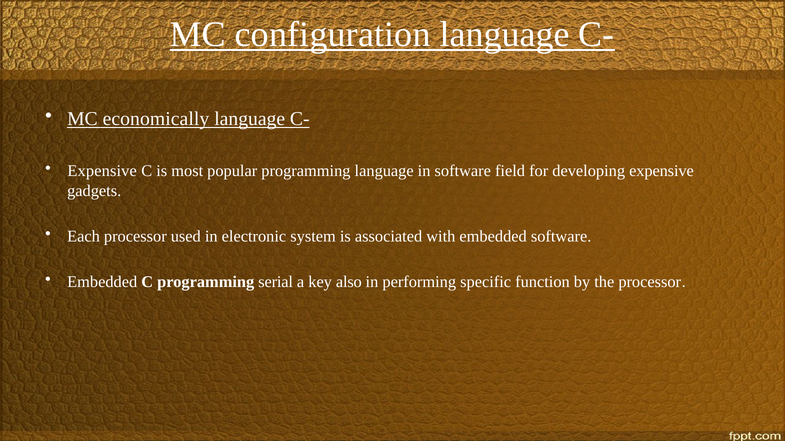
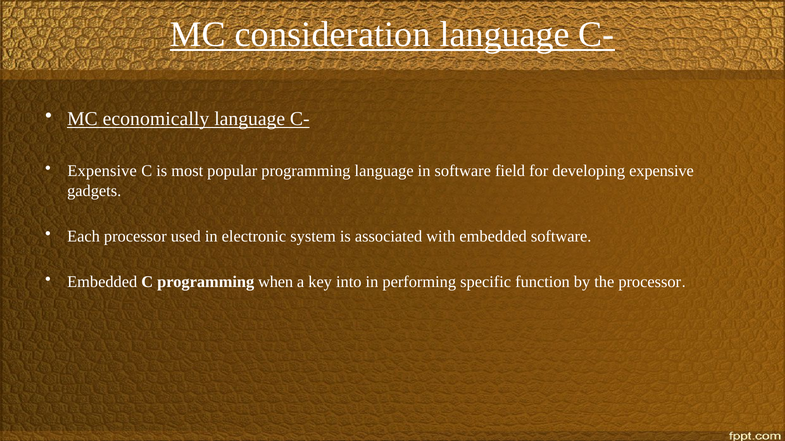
configuration: configuration -> consideration
serial: serial -> when
also: also -> into
